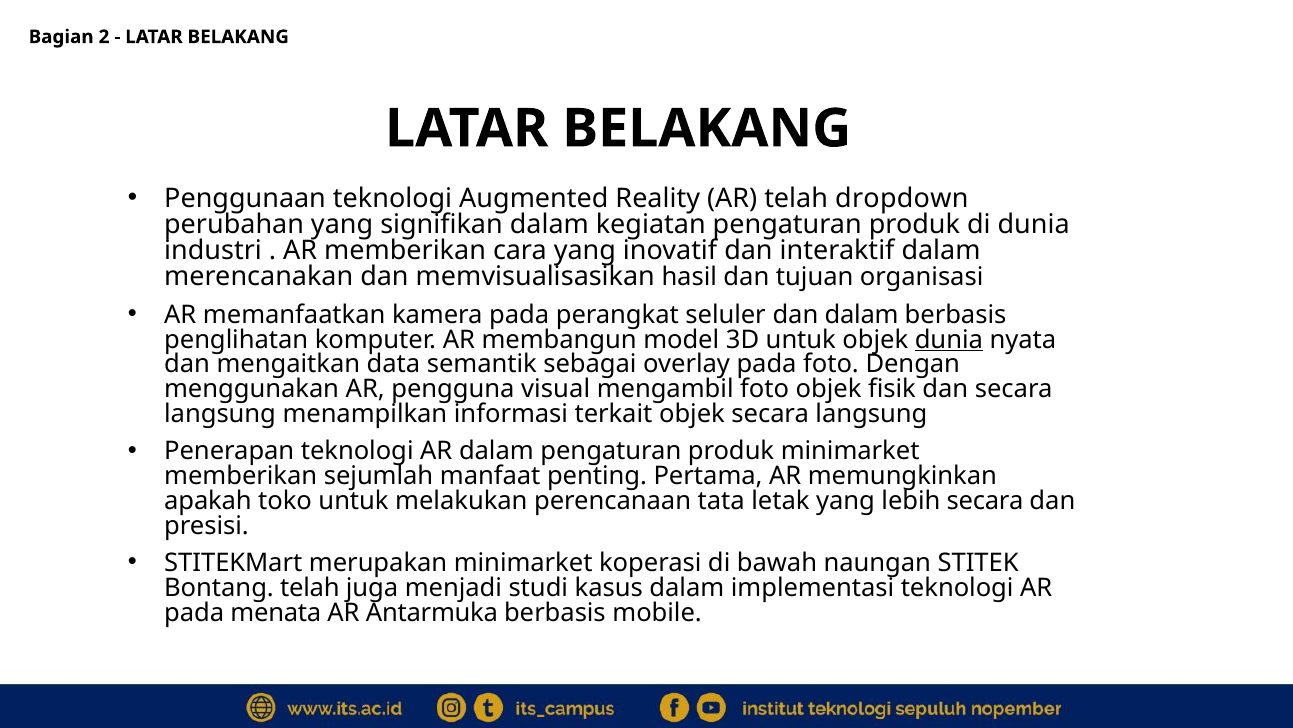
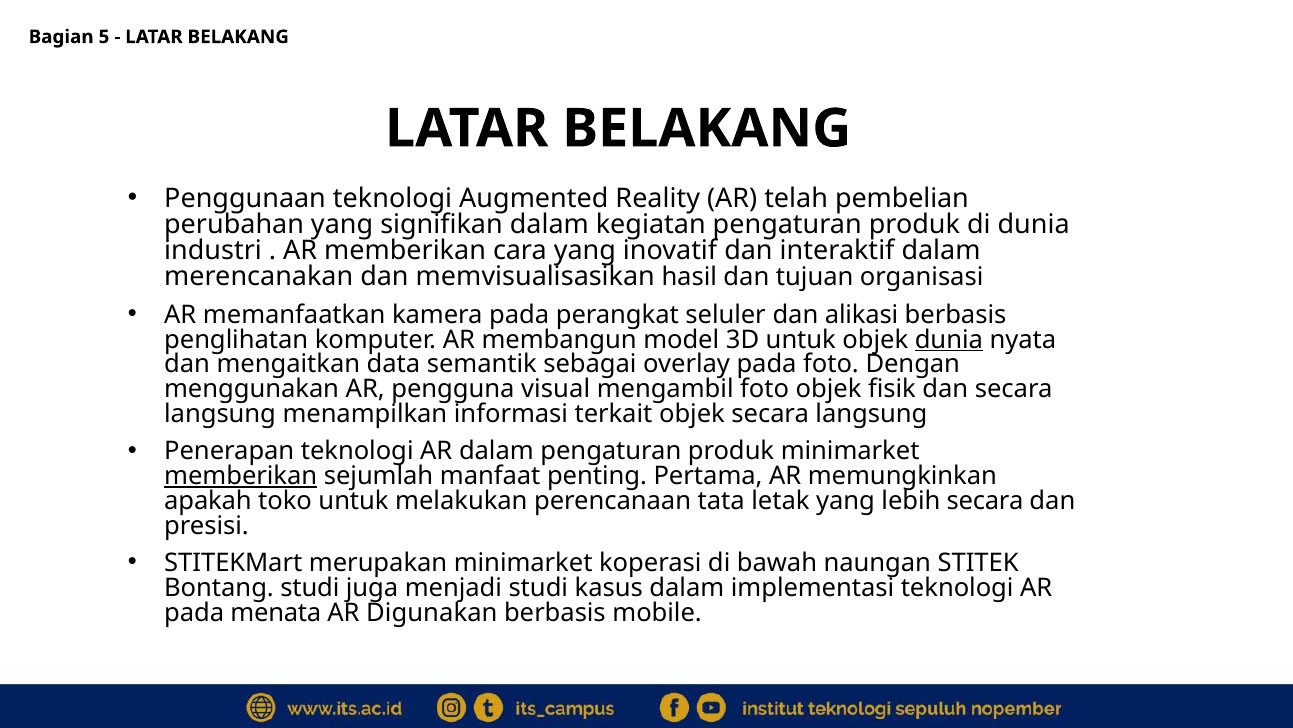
2: 2 -> 5
dropdown: dropdown -> pembelian
dan dalam: dalam -> alikasi
memberikan at (241, 476) underline: none -> present
Bontang telah: telah -> studi
Antarmuka: Antarmuka -> Digunakan
